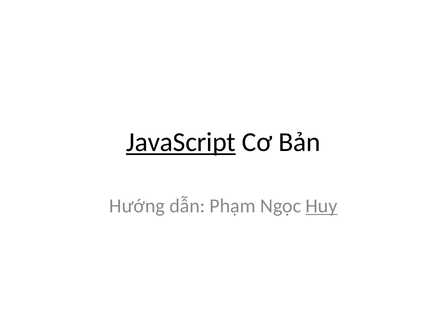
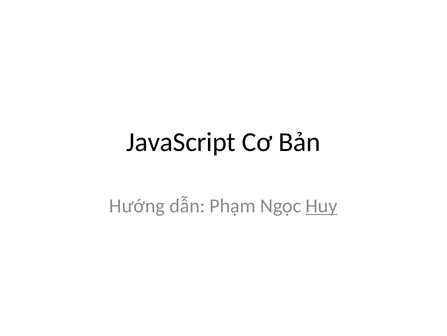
JavaScript underline: present -> none
